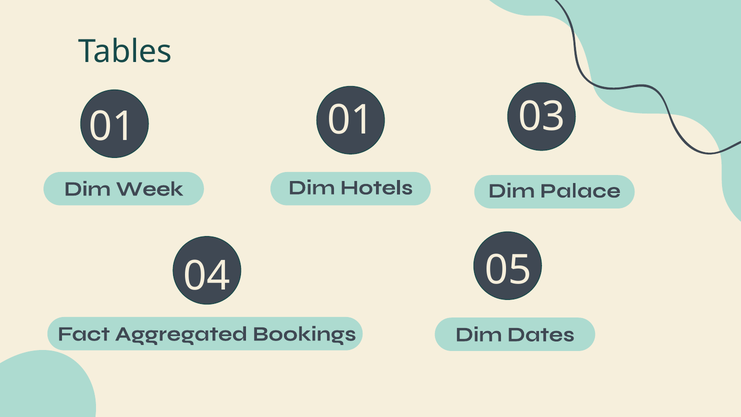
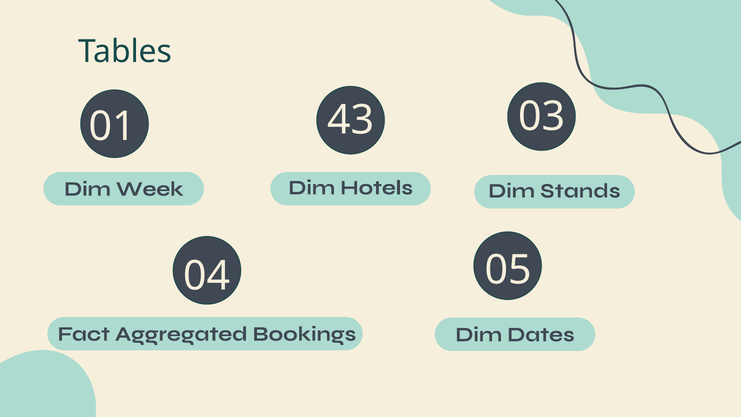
01 01: 01 -> 43
Palace: Palace -> Stands
